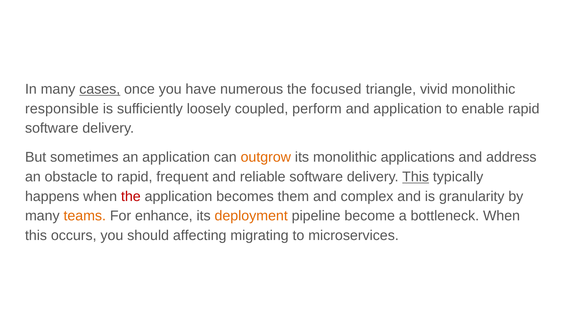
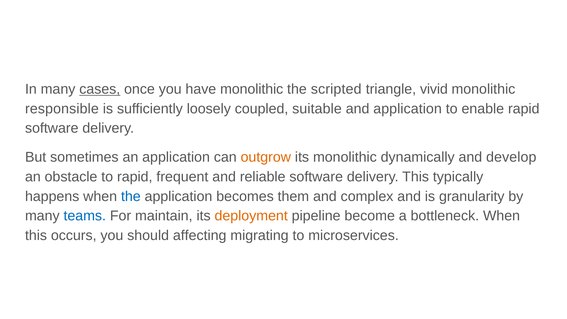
have numerous: numerous -> monolithic
focused: focused -> scripted
perform: perform -> suitable
applications: applications -> dynamically
address: address -> develop
This at (416, 177) underline: present -> none
the at (131, 196) colour: red -> blue
teams colour: orange -> blue
enhance: enhance -> maintain
